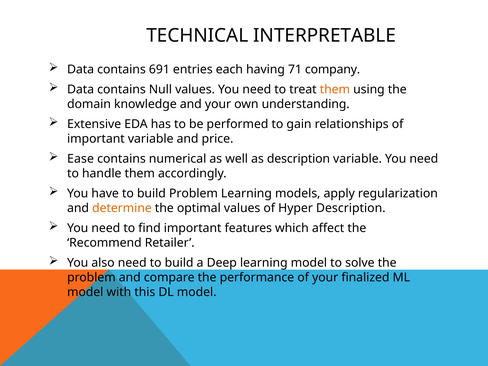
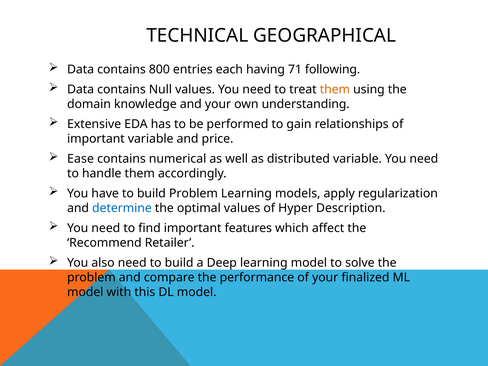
INTERPRETABLE: INTERPRETABLE -> GEOGRAPHICAL
691: 691 -> 800
company: company -> following
as description: description -> distributed
determine colour: orange -> blue
